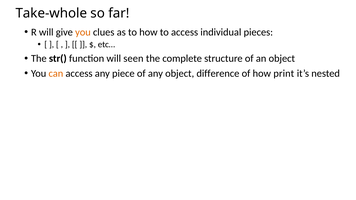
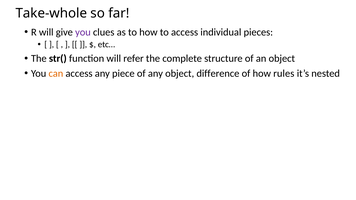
you at (83, 32) colour: orange -> purple
seen: seen -> refer
print: print -> rules
